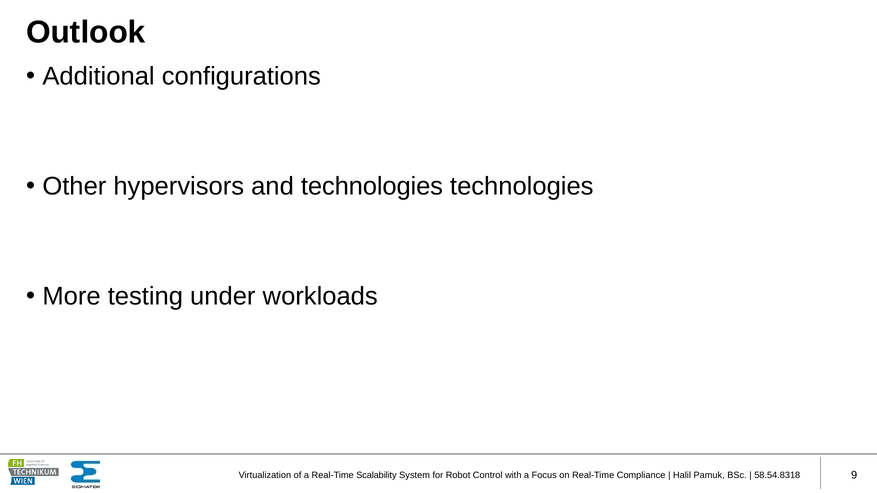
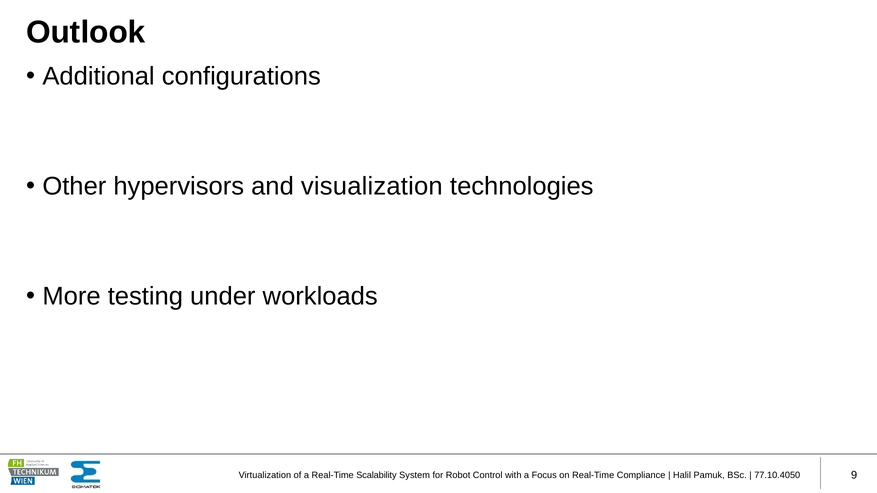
and technologies: technologies -> visualization
58.54.8318: 58.54.8318 -> 77.10.4050
